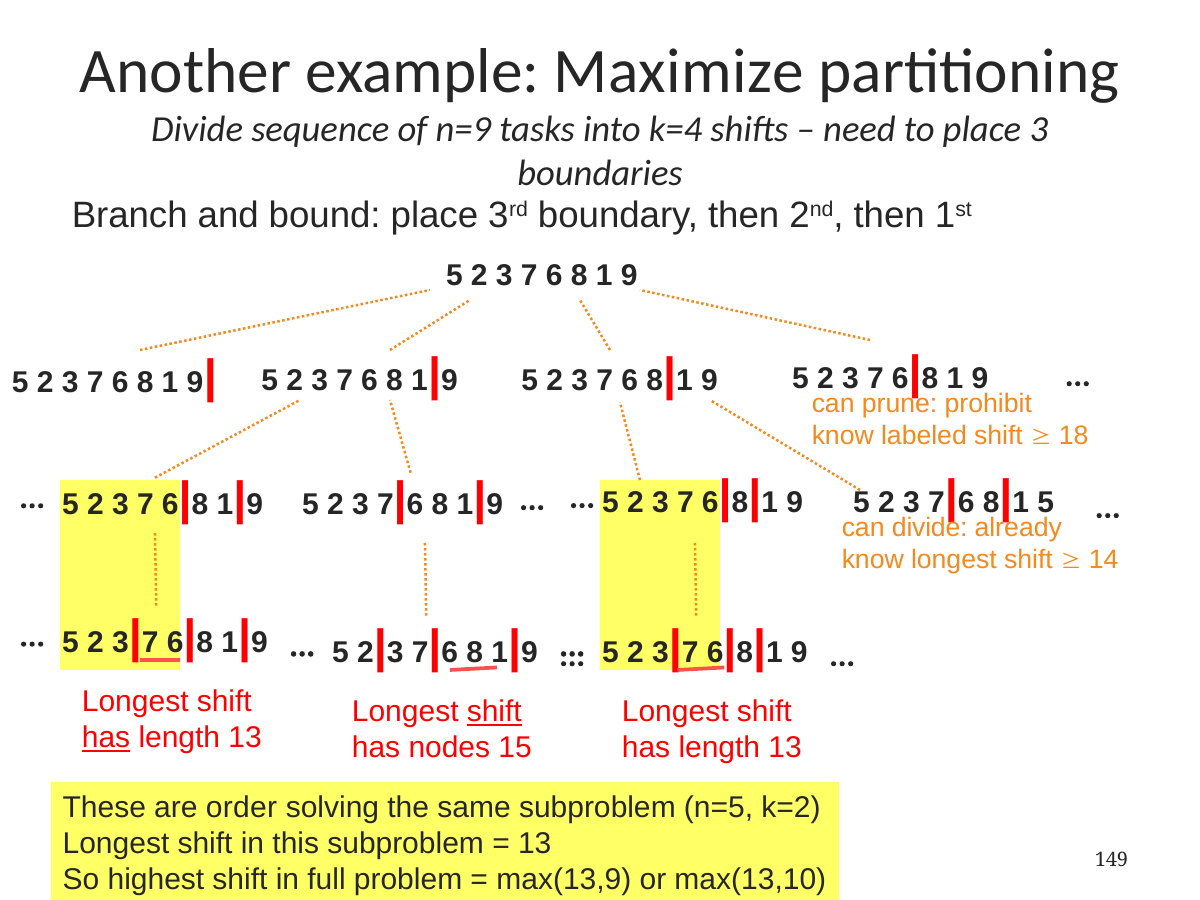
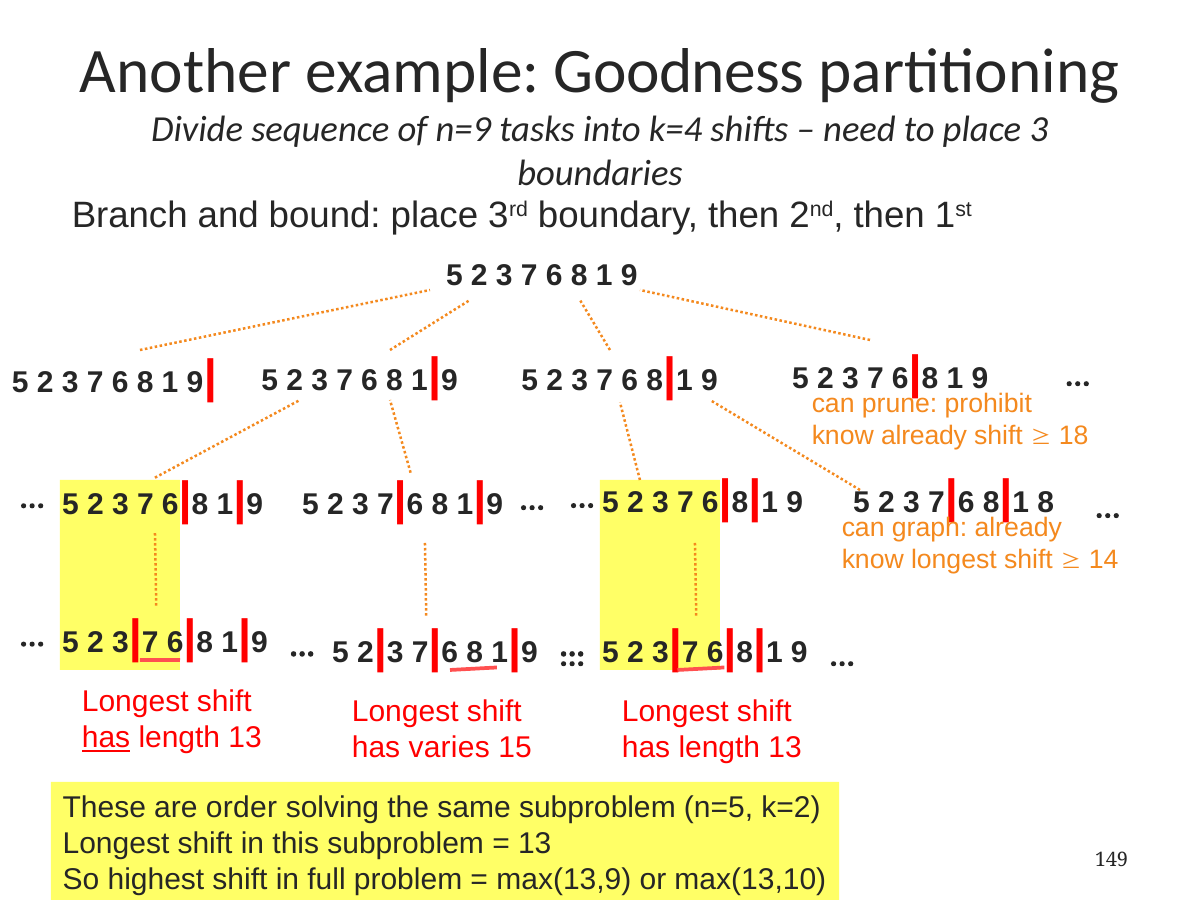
Maximize: Maximize -> Goodness
know labeled: labeled -> already
1 5: 5 -> 8
can divide: divide -> graph
shift at (494, 712) underline: present -> none
nodes: nodes -> varies
